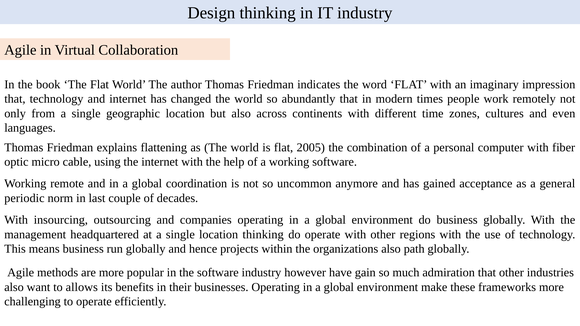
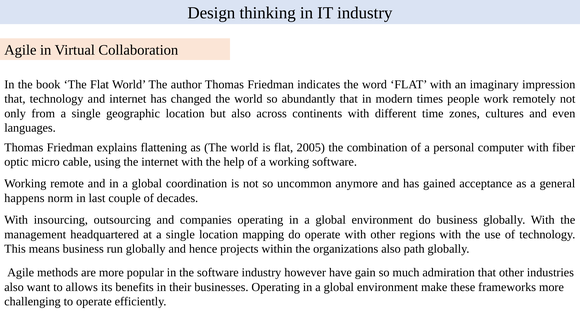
periodic: periodic -> happens
location thinking: thinking -> mapping
